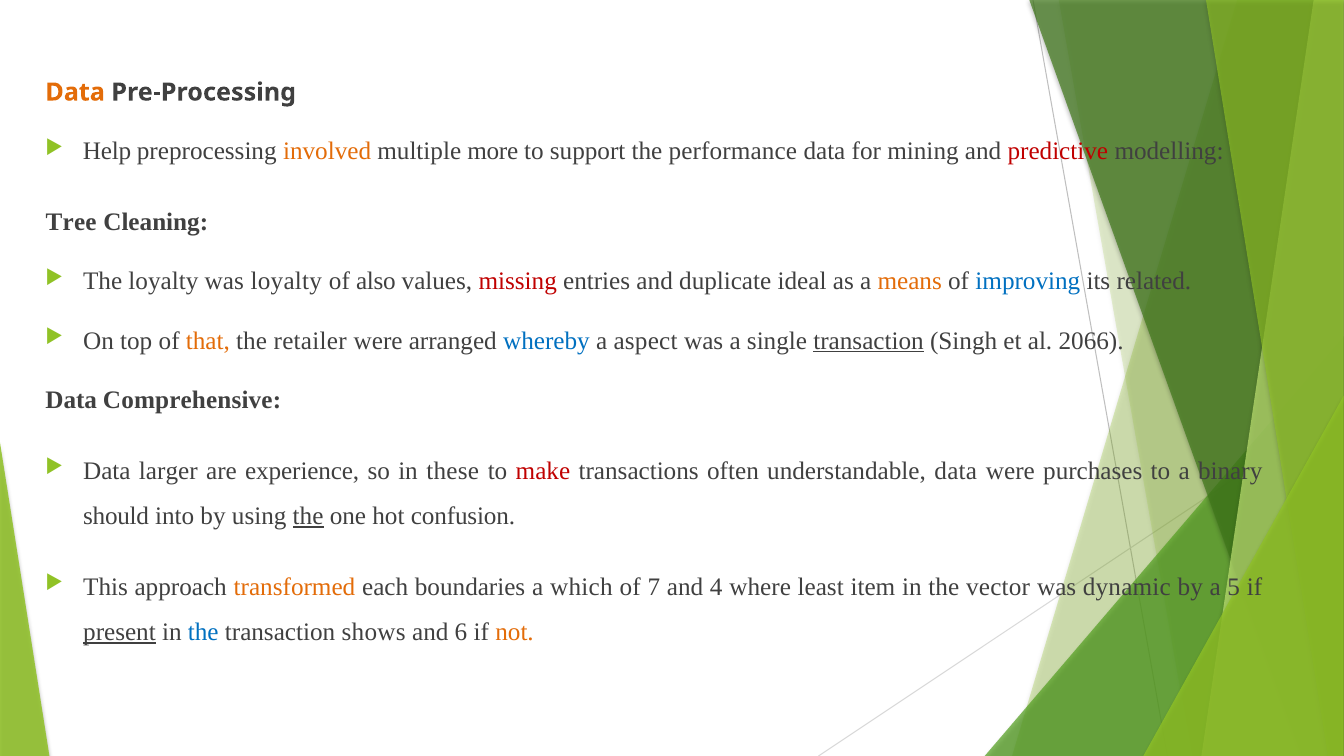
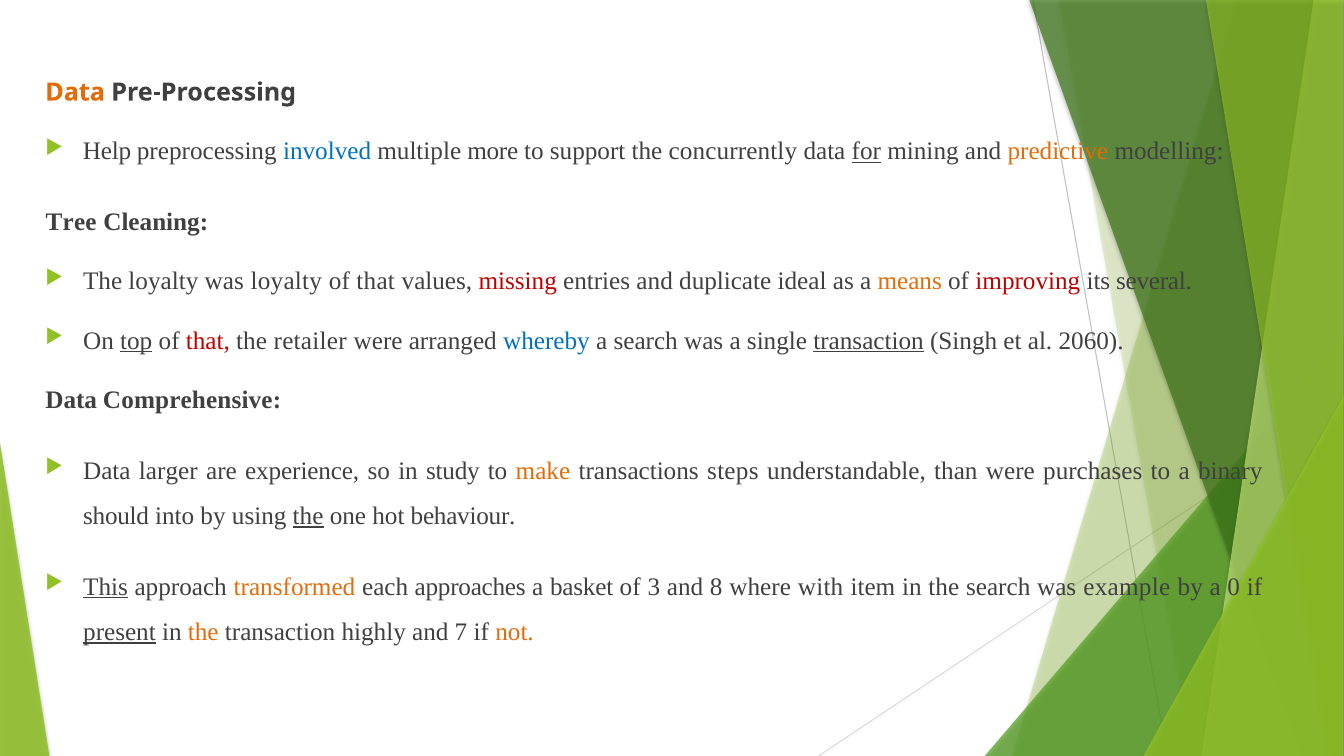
involved colour: orange -> blue
performance: performance -> concurrently
for underline: none -> present
predictive colour: red -> orange
also at (376, 282): also -> that
improving colour: blue -> red
related: related -> several
top underline: none -> present
that at (208, 341) colour: orange -> red
a aspect: aspect -> search
2066: 2066 -> 2060
these: these -> study
make colour: red -> orange
often: often -> steps
understandable data: data -> than
confusion: confusion -> behaviour
This underline: none -> present
boundaries: boundaries -> approaches
which: which -> basket
7: 7 -> 3
4: 4 -> 8
least: least -> with
the vector: vector -> search
dynamic: dynamic -> example
5: 5 -> 0
the at (203, 632) colour: blue -> orange
shows: shows -> highly
6: 6 -> 7
